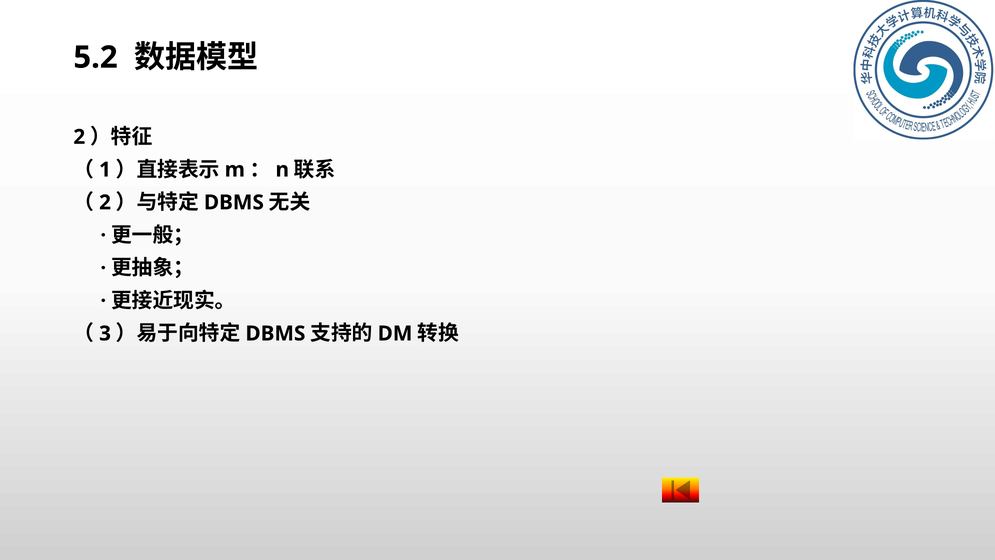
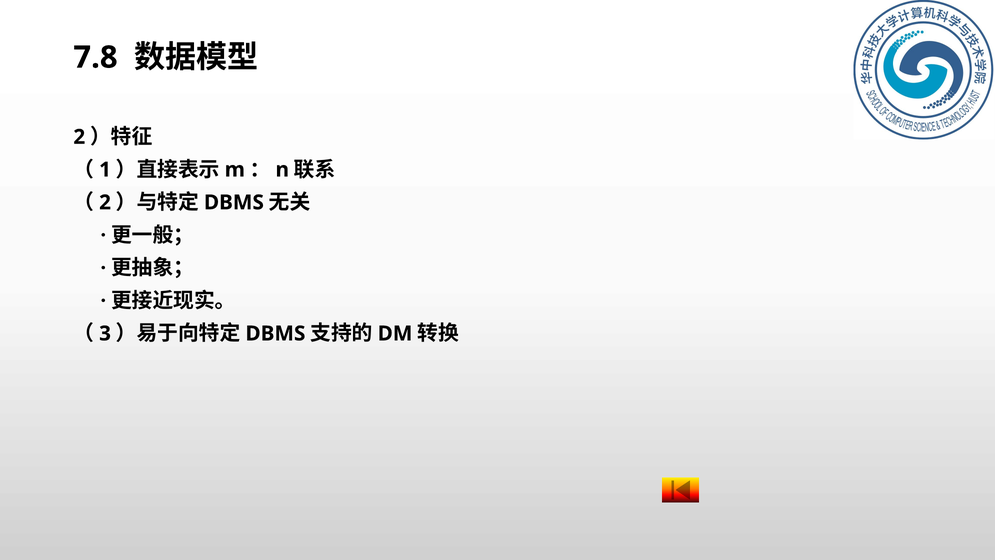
5.2: 5.2 -> 7.8
